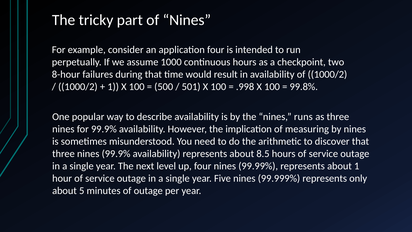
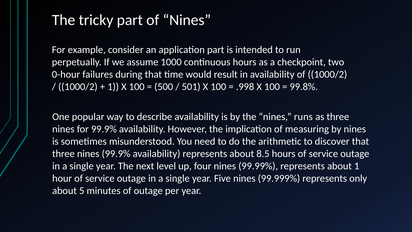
application four: four -> part
8-hour: 8-hour -> 0-hour
